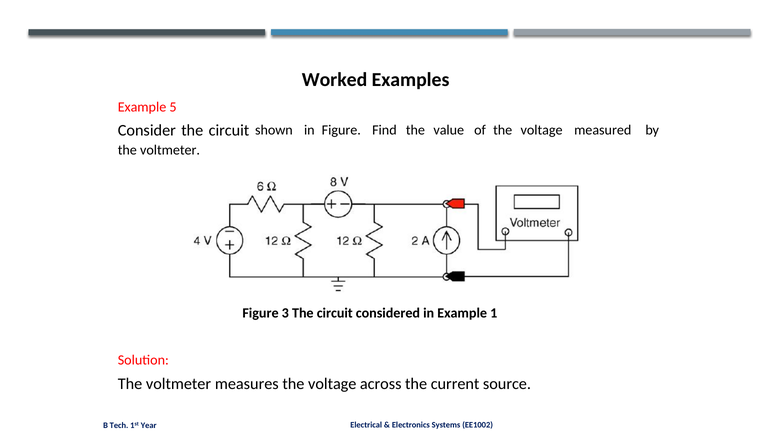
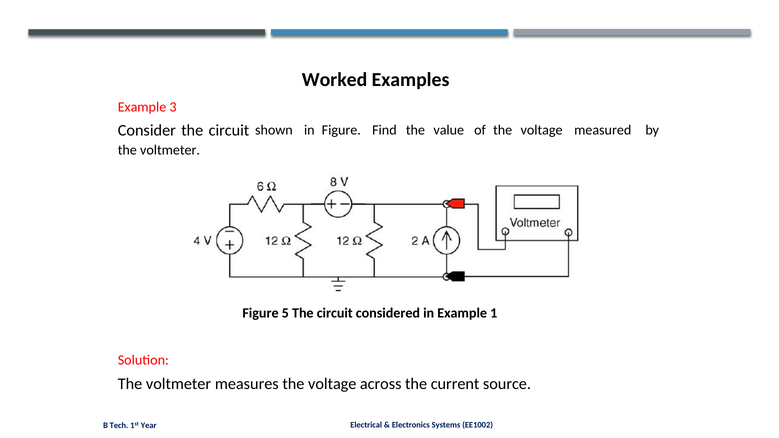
5: 5 -> 3
3: 3 -> 5
